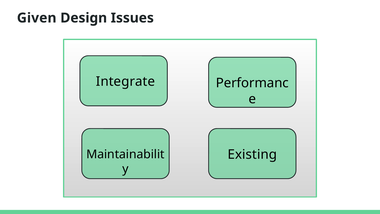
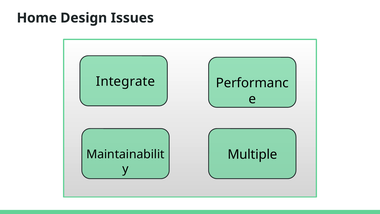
Given: Given -> Home
Existing: Existing -> Multiple
